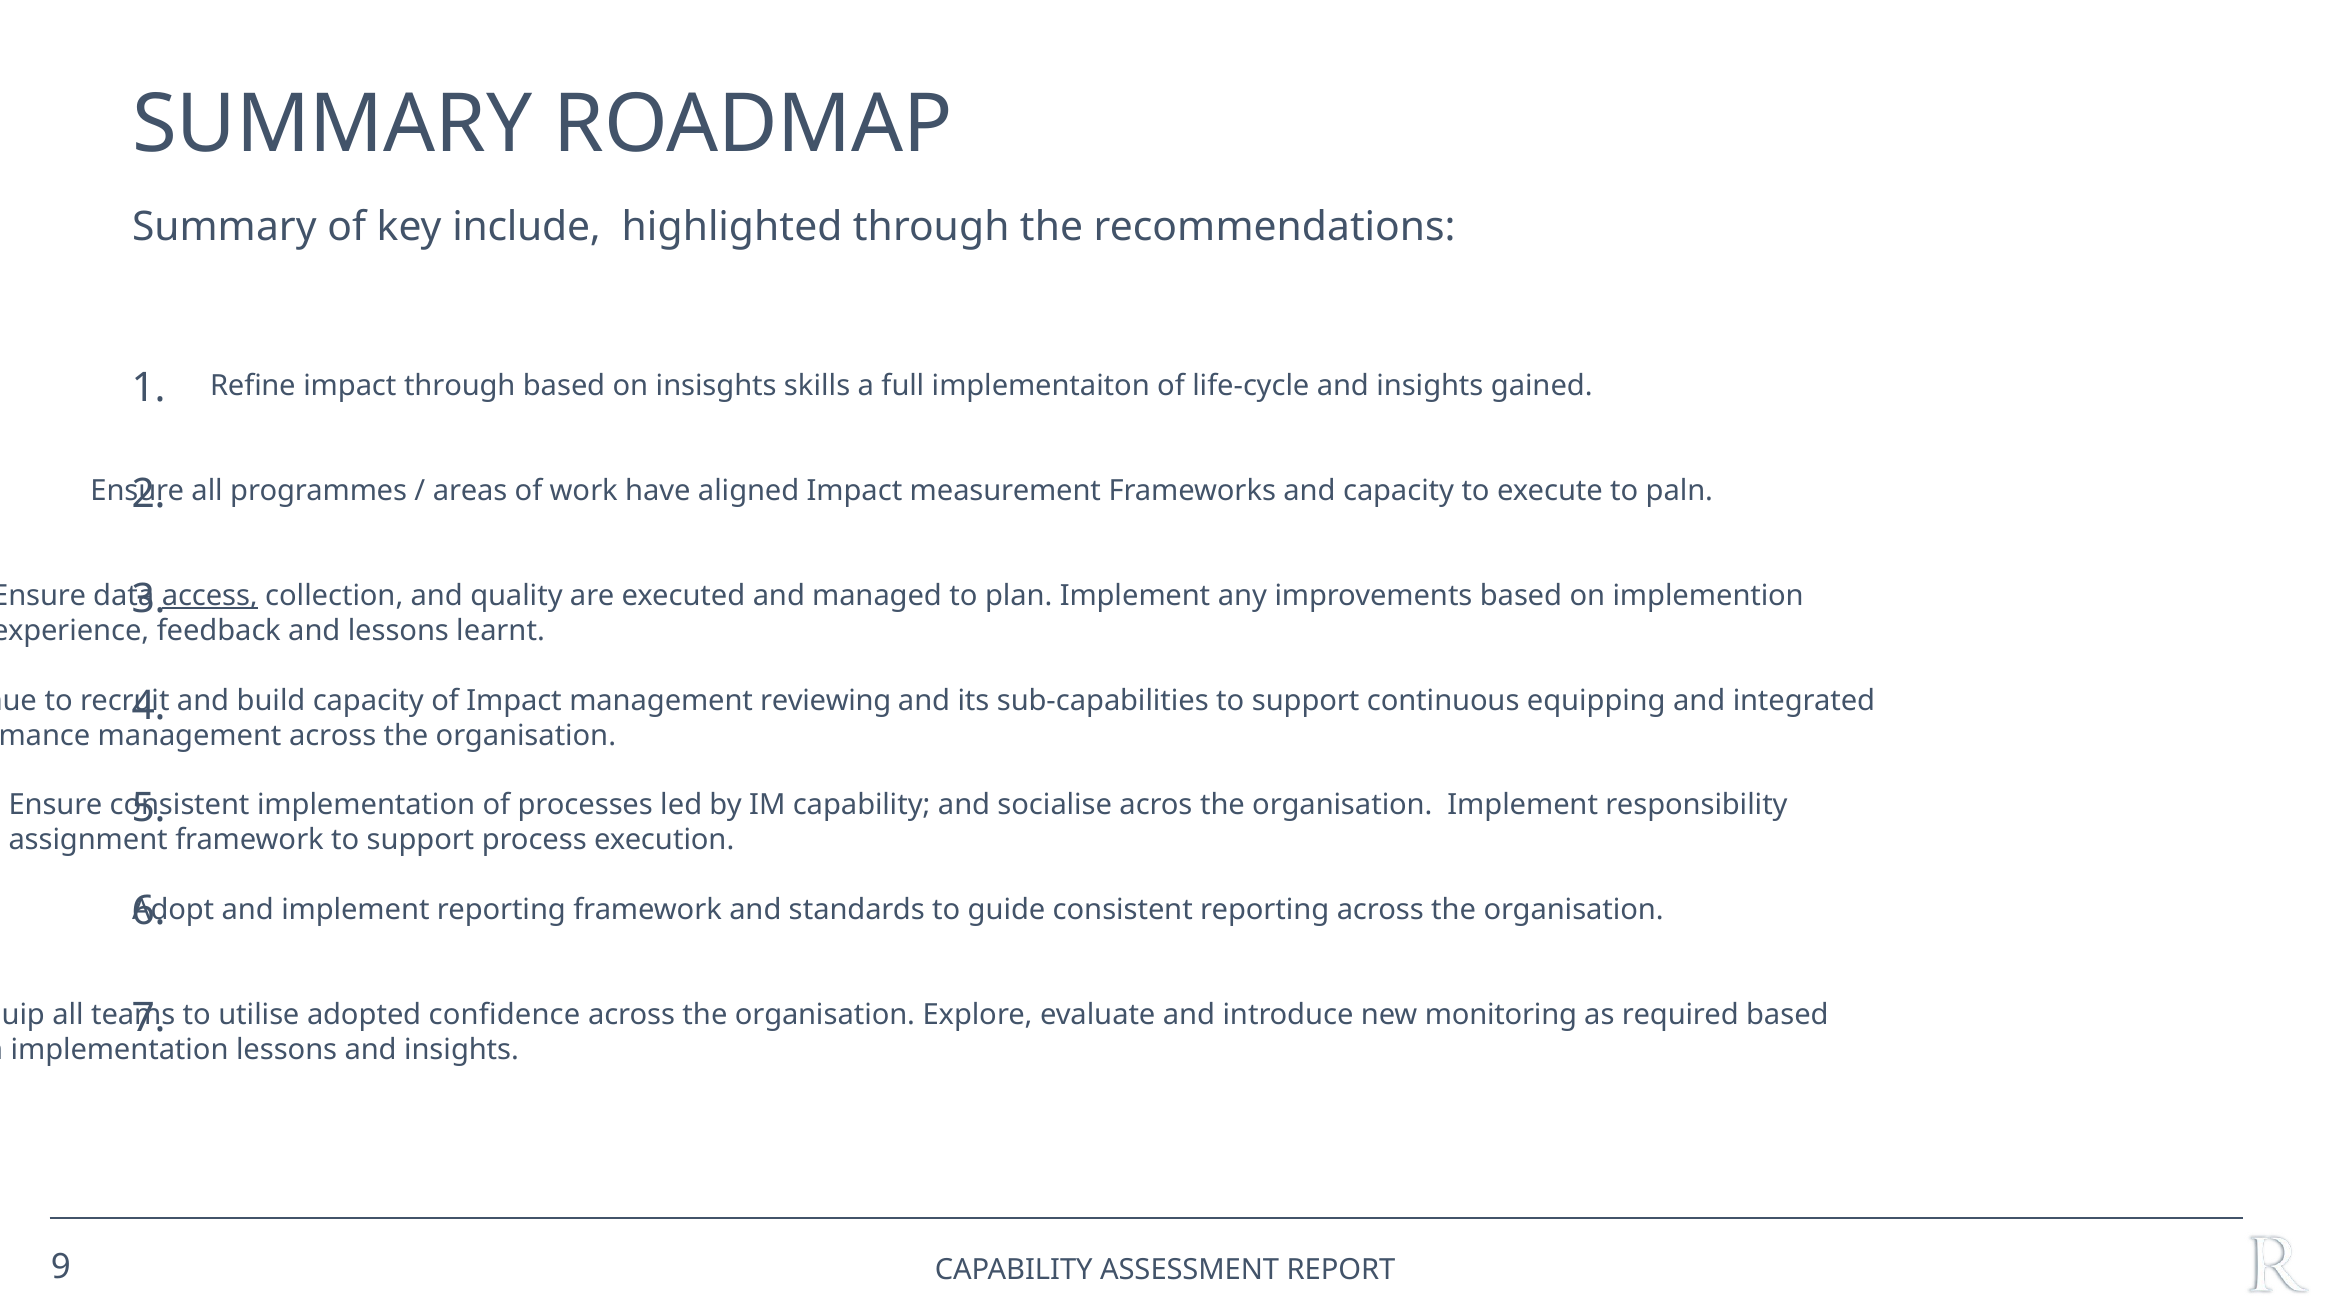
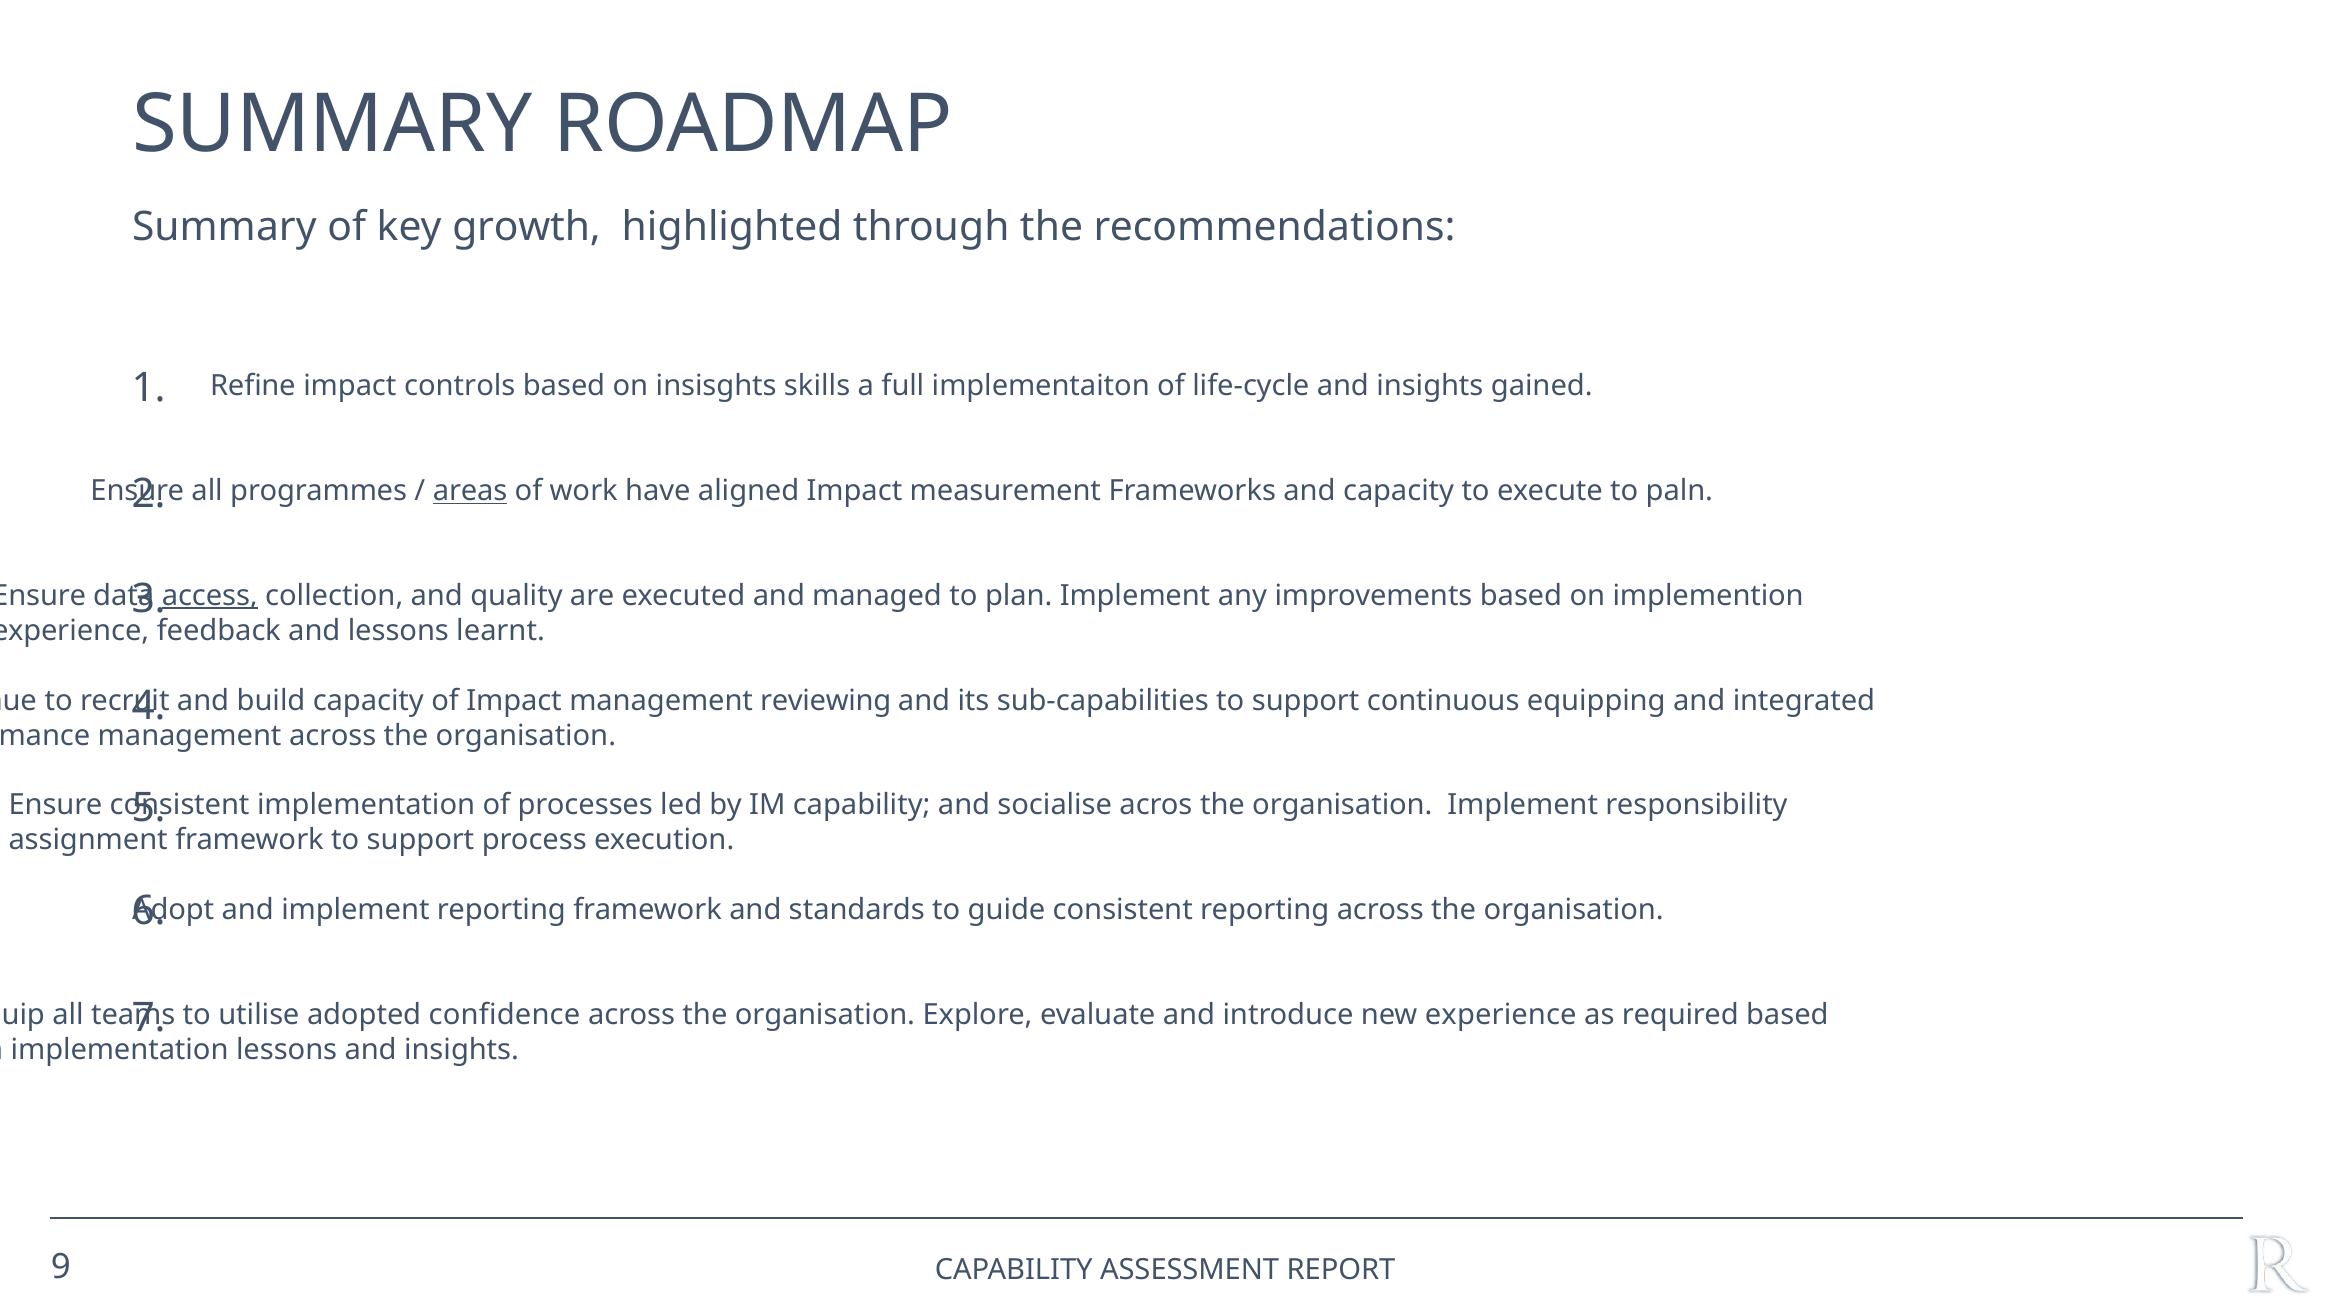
include: include -> growth
impact through: through -> controls
areas underline: none -> present
new monitoring: monitoring -> experience
